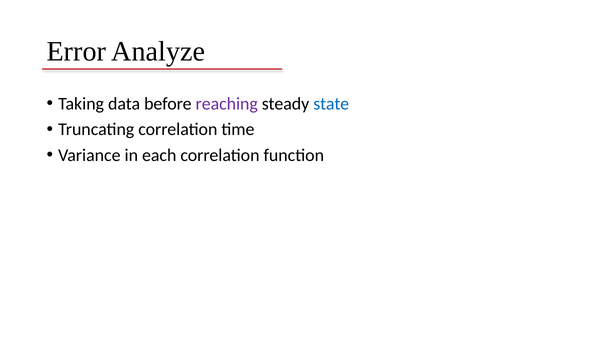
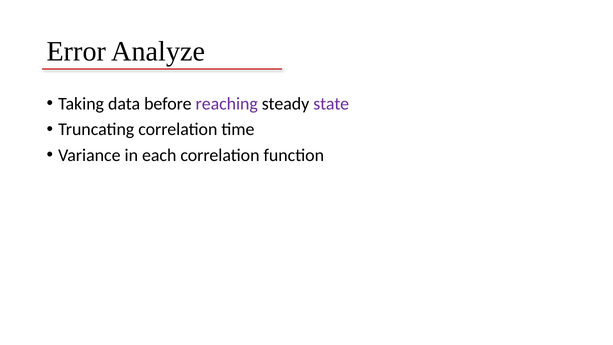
state colour: blue -> purple
